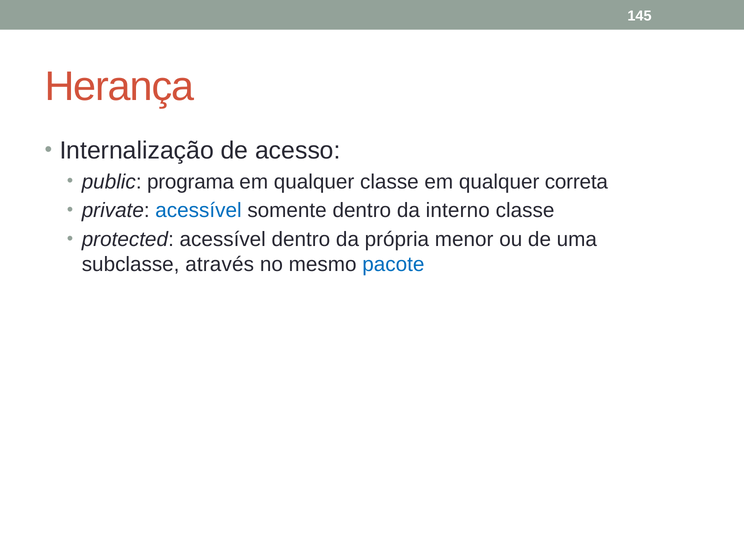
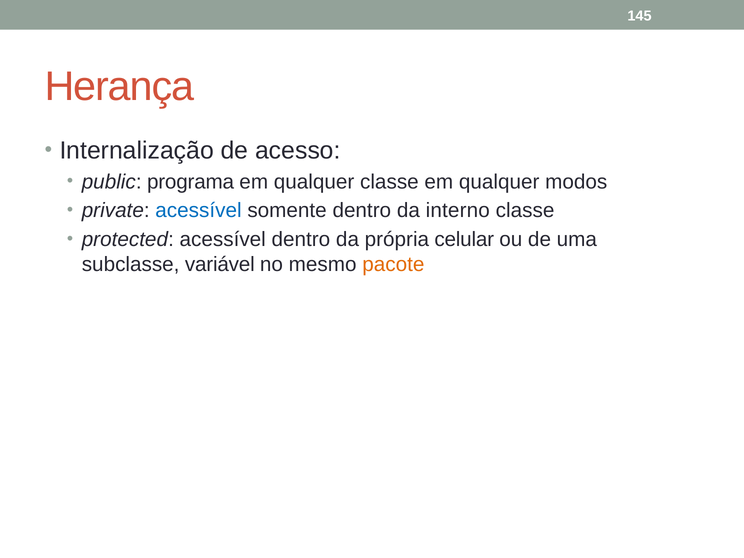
correta: correta -> modos
menor: menor -> celular
através: através -> variável
pacote colour: blue -> orange
